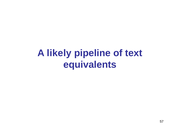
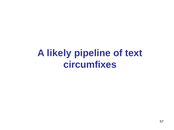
equivalents: equivalents -> circumfixes
